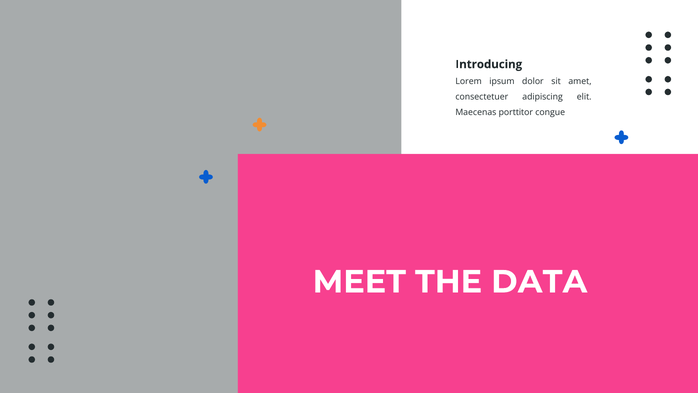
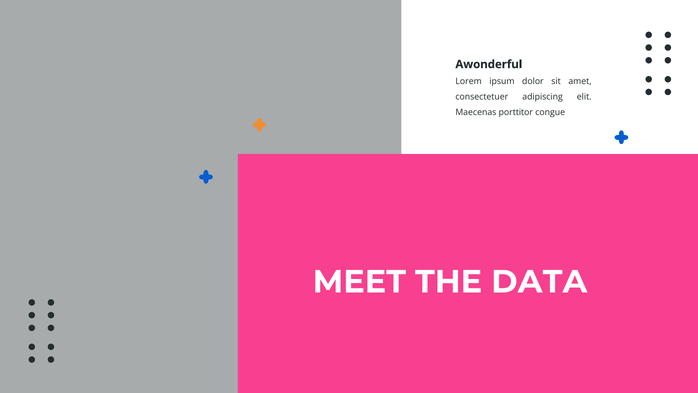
Introducing: Introducing -> Awonderful
